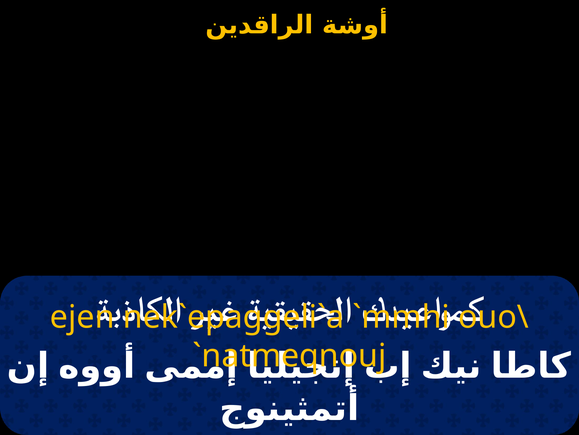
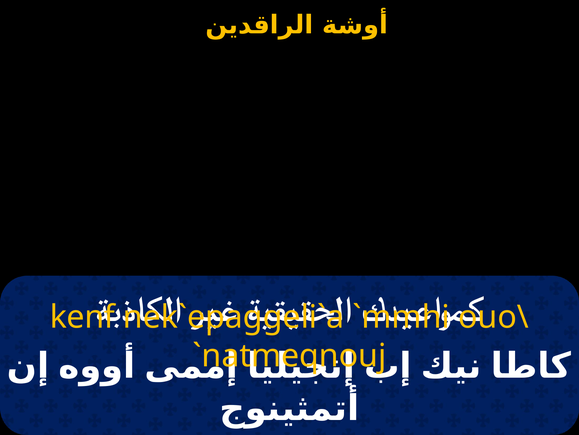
ejen: ejen -> kenf
